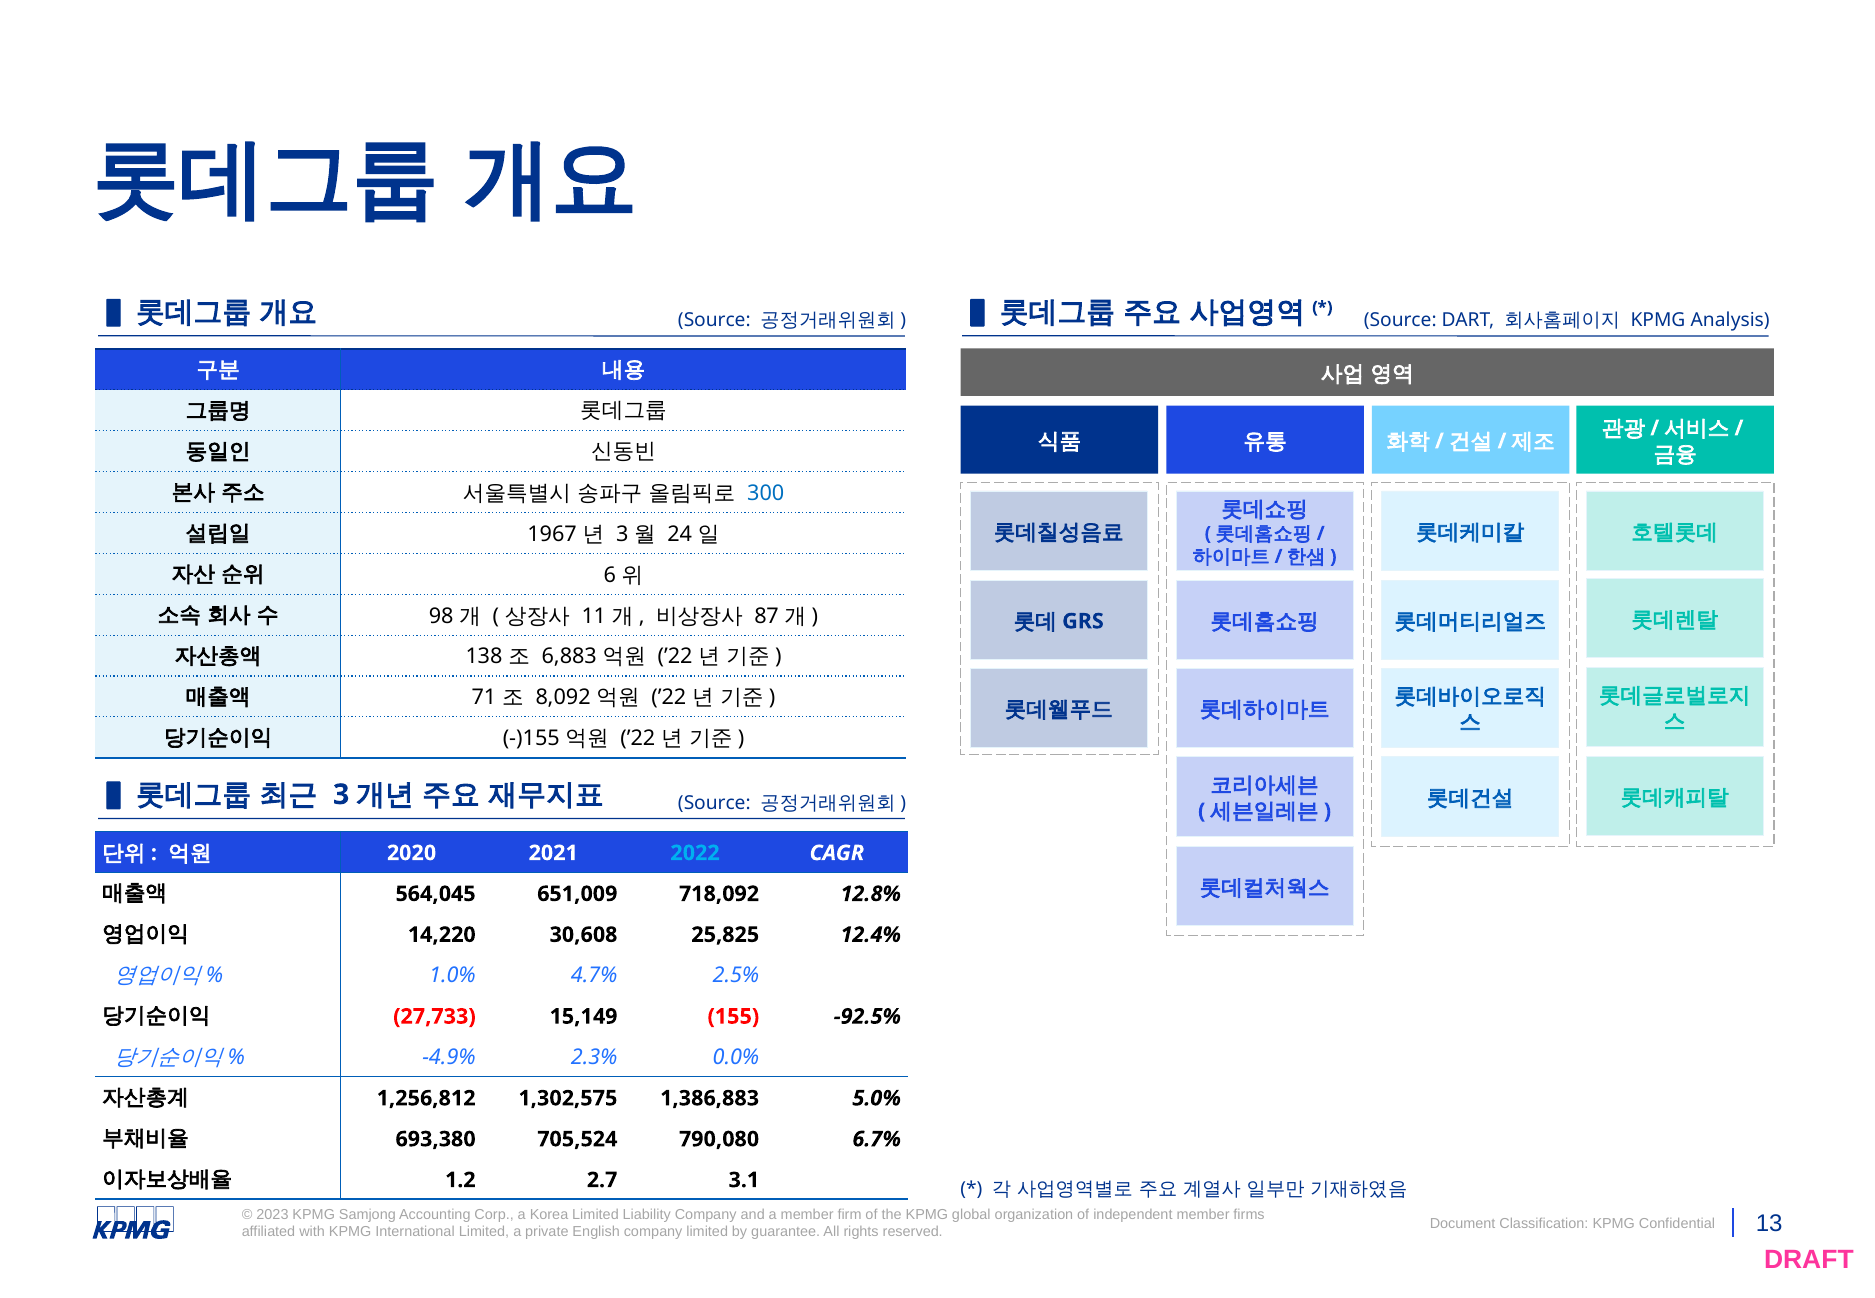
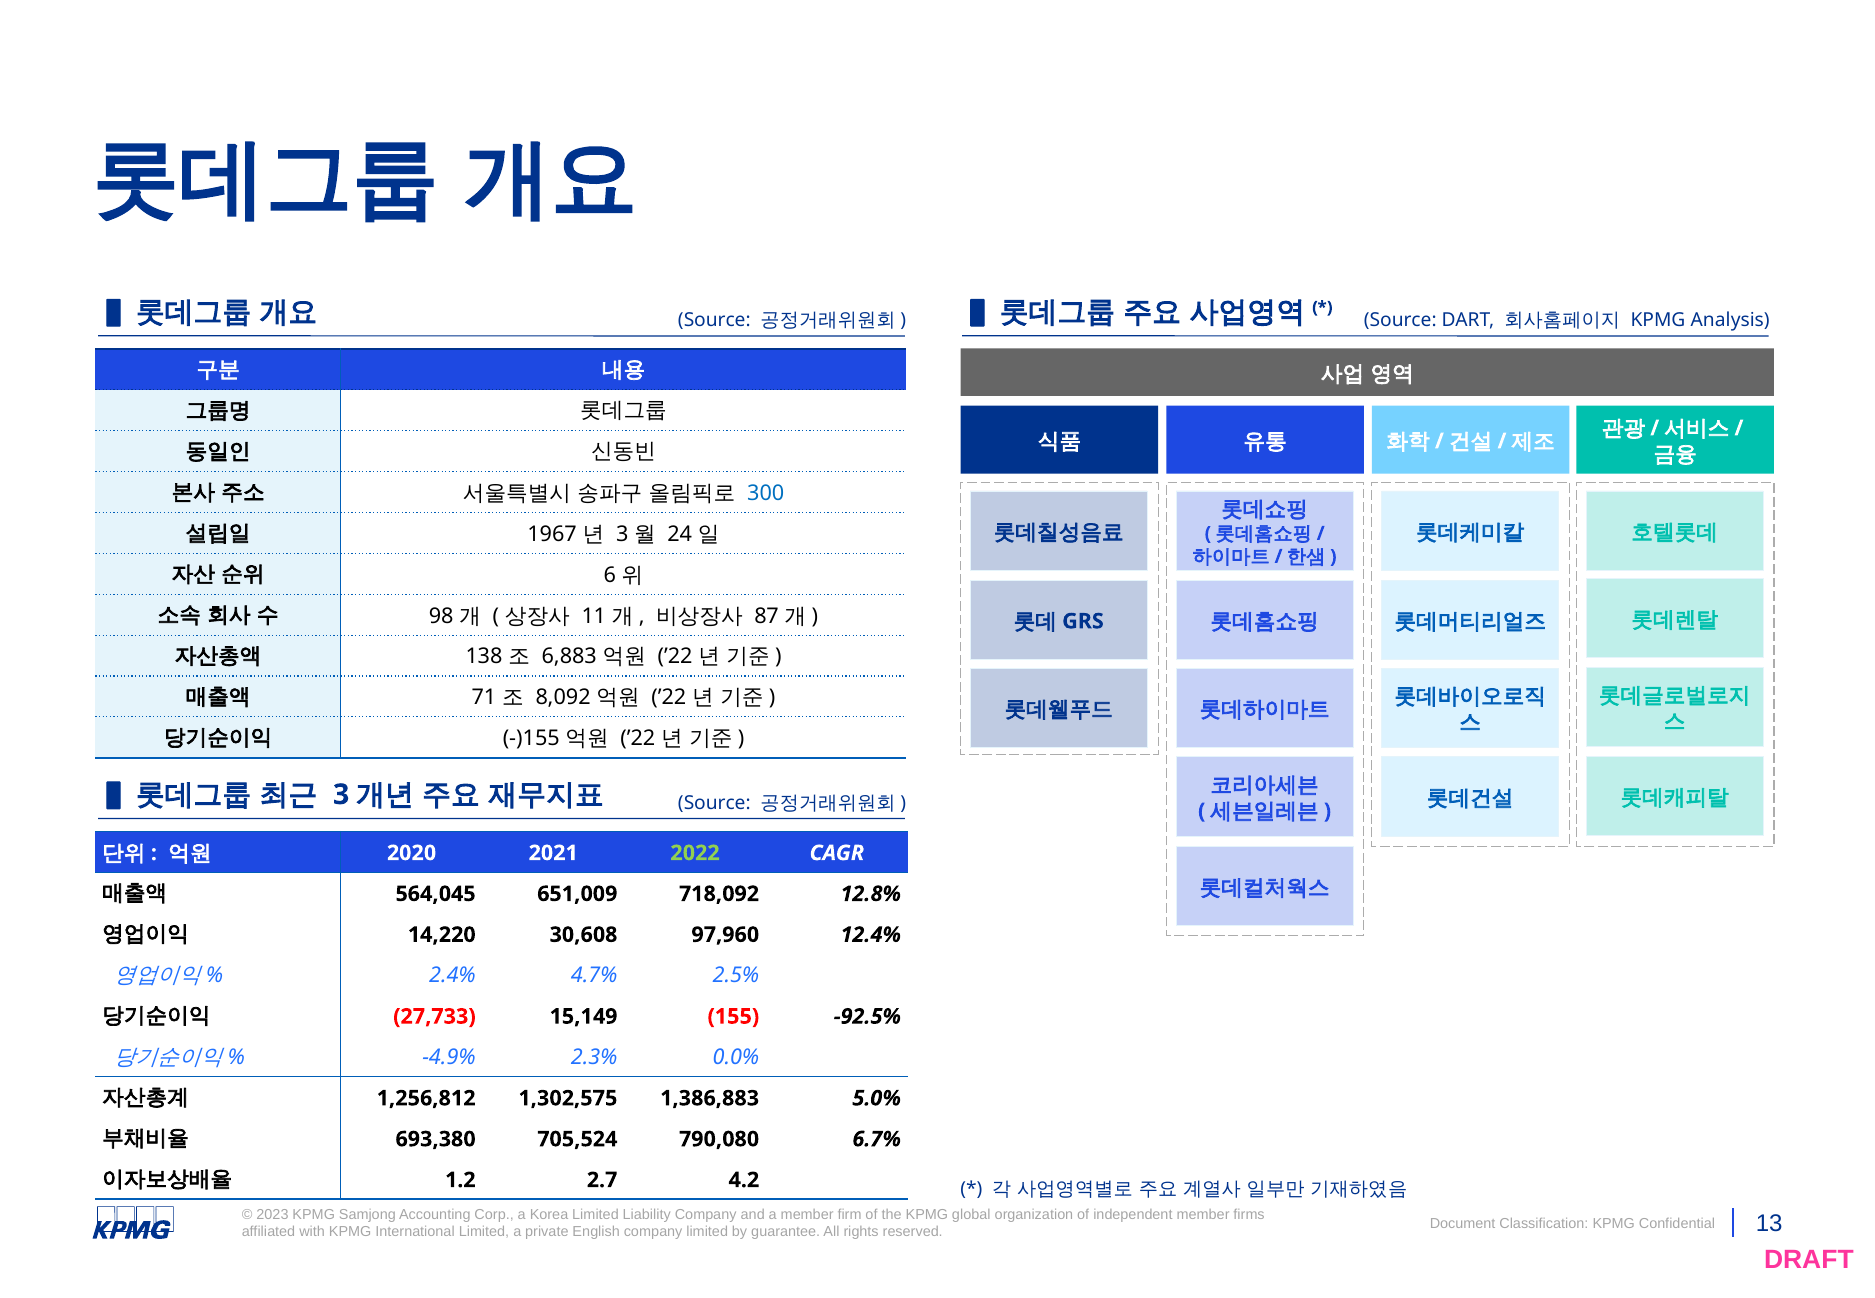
2022 colour: light blue -> light green
25,825: 25,825 -> 97,960
1.0%: 1.0% -> 2.4%
3.1: 3.1 -> 4.2
